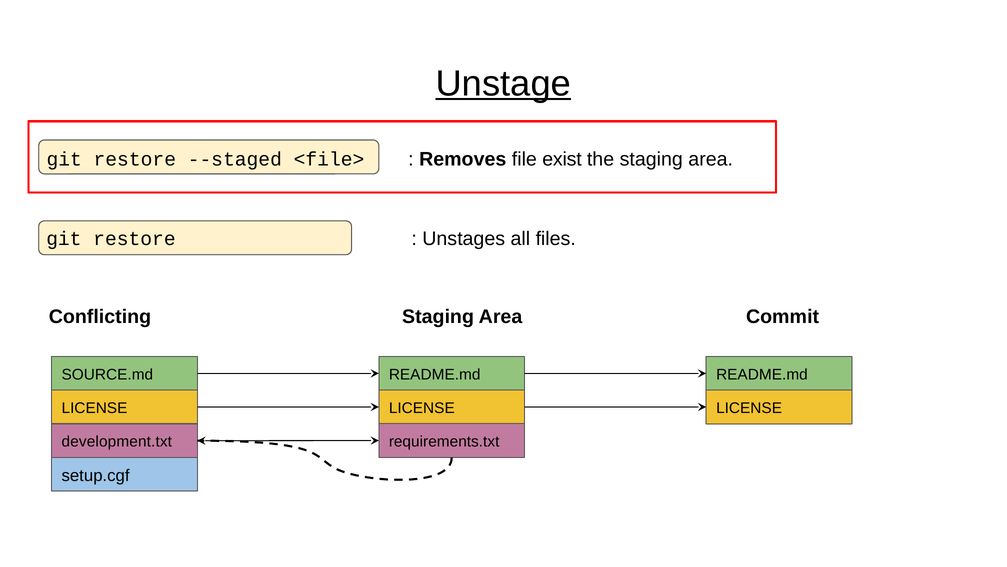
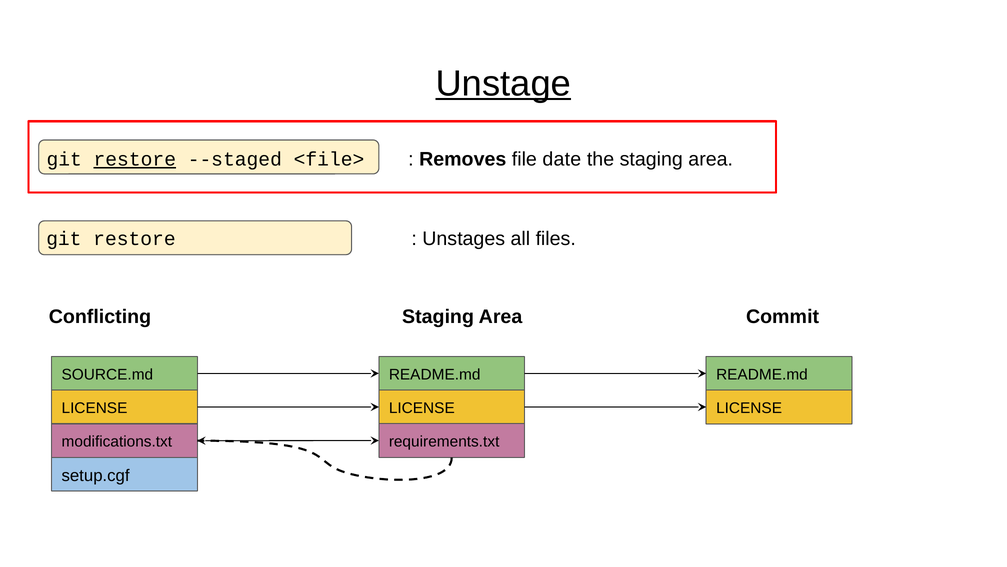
restore at (135, 159) underline: none -> present
exist: exist -> date
development.txt: development.txt -> modifications.txt
